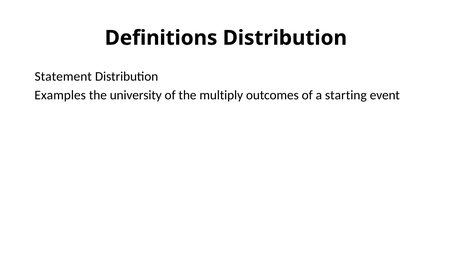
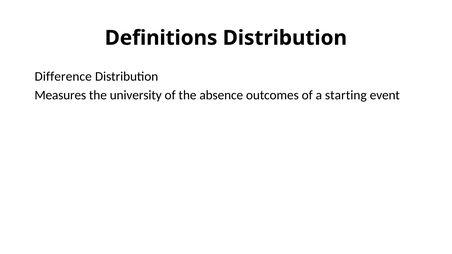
Statement: Statement -> Difference
Examples: Examples -> Measures
multiply: multiply -> absence
